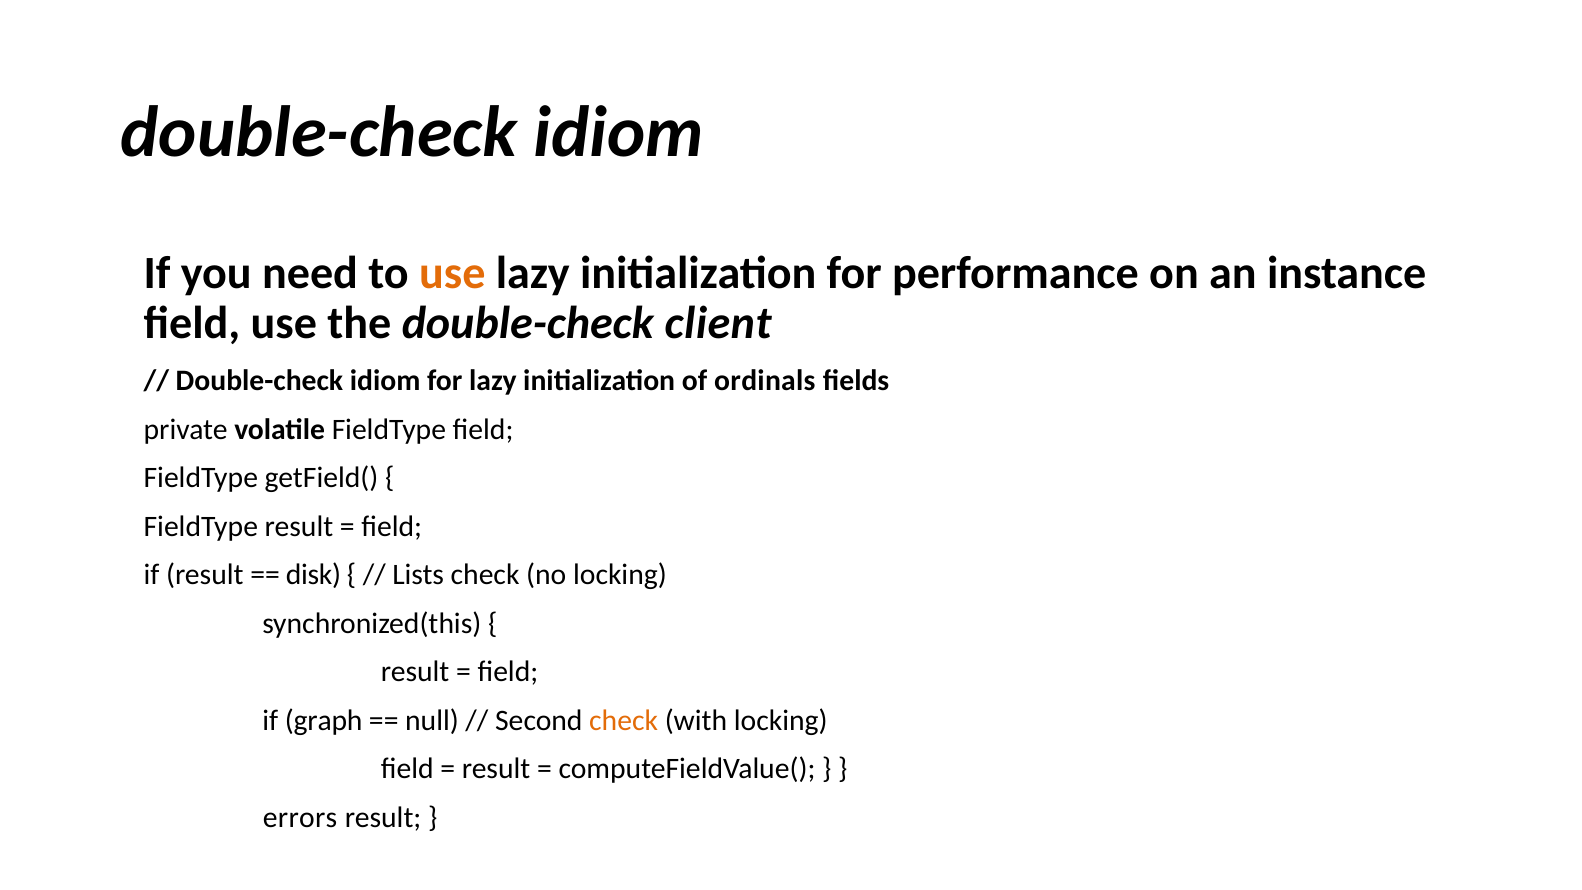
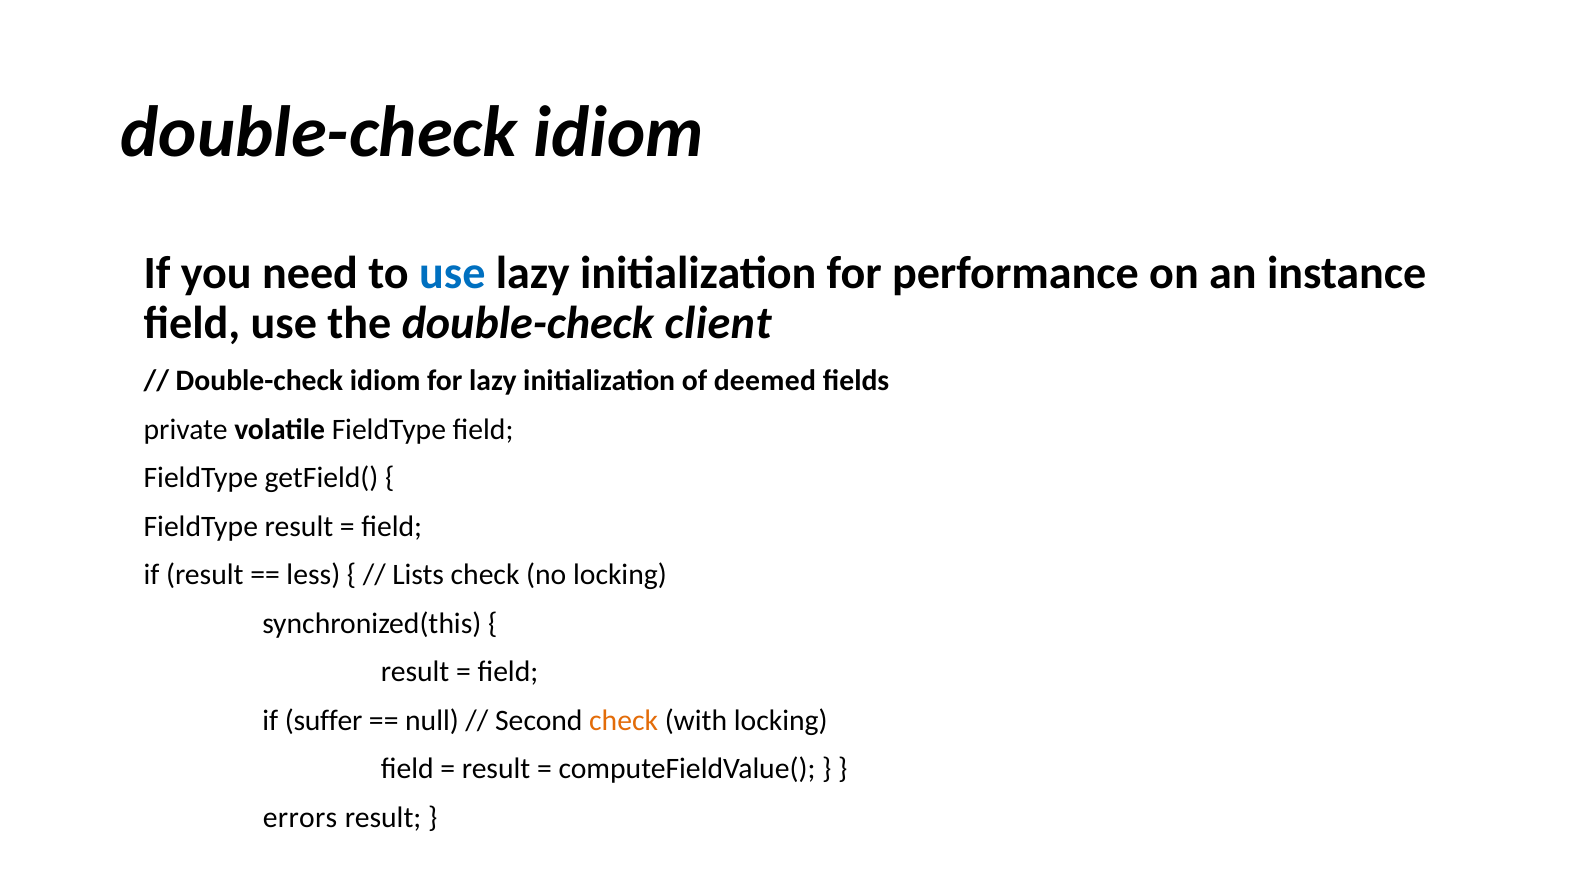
use at (452, 273) colour: orange -> blue
ordinals: ordinals -> deemed
disk: disk -> less
graph: graph -> suffer
